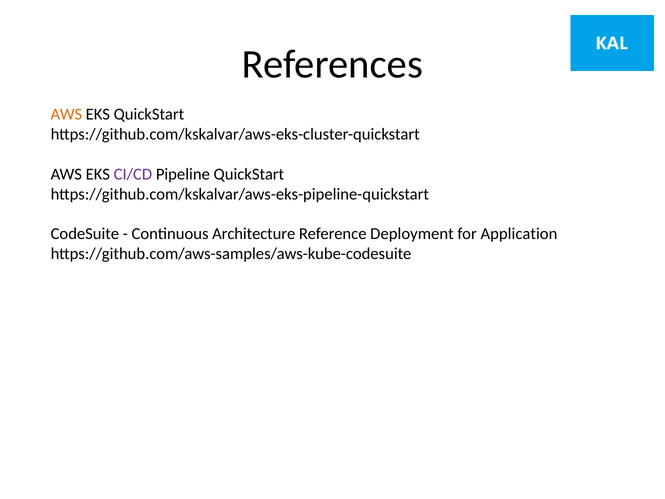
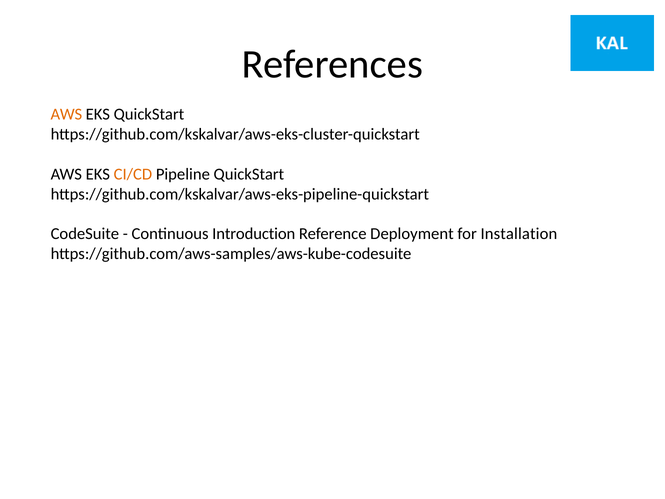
CI/CD colour: purple -> orange
Architecture: Architecture -> Introduction
Application: Application -> Installation
